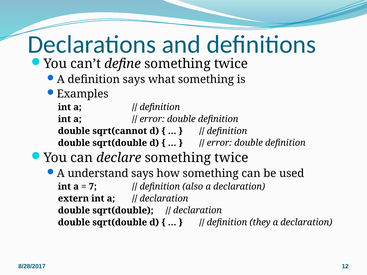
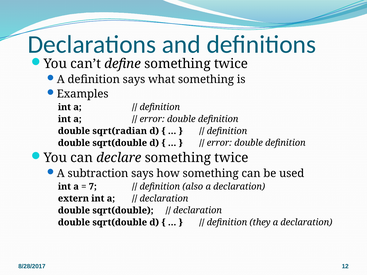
sqrt(cannot: sqrt(cannot -> sqrt(radian
understand: understand -> subtraction
